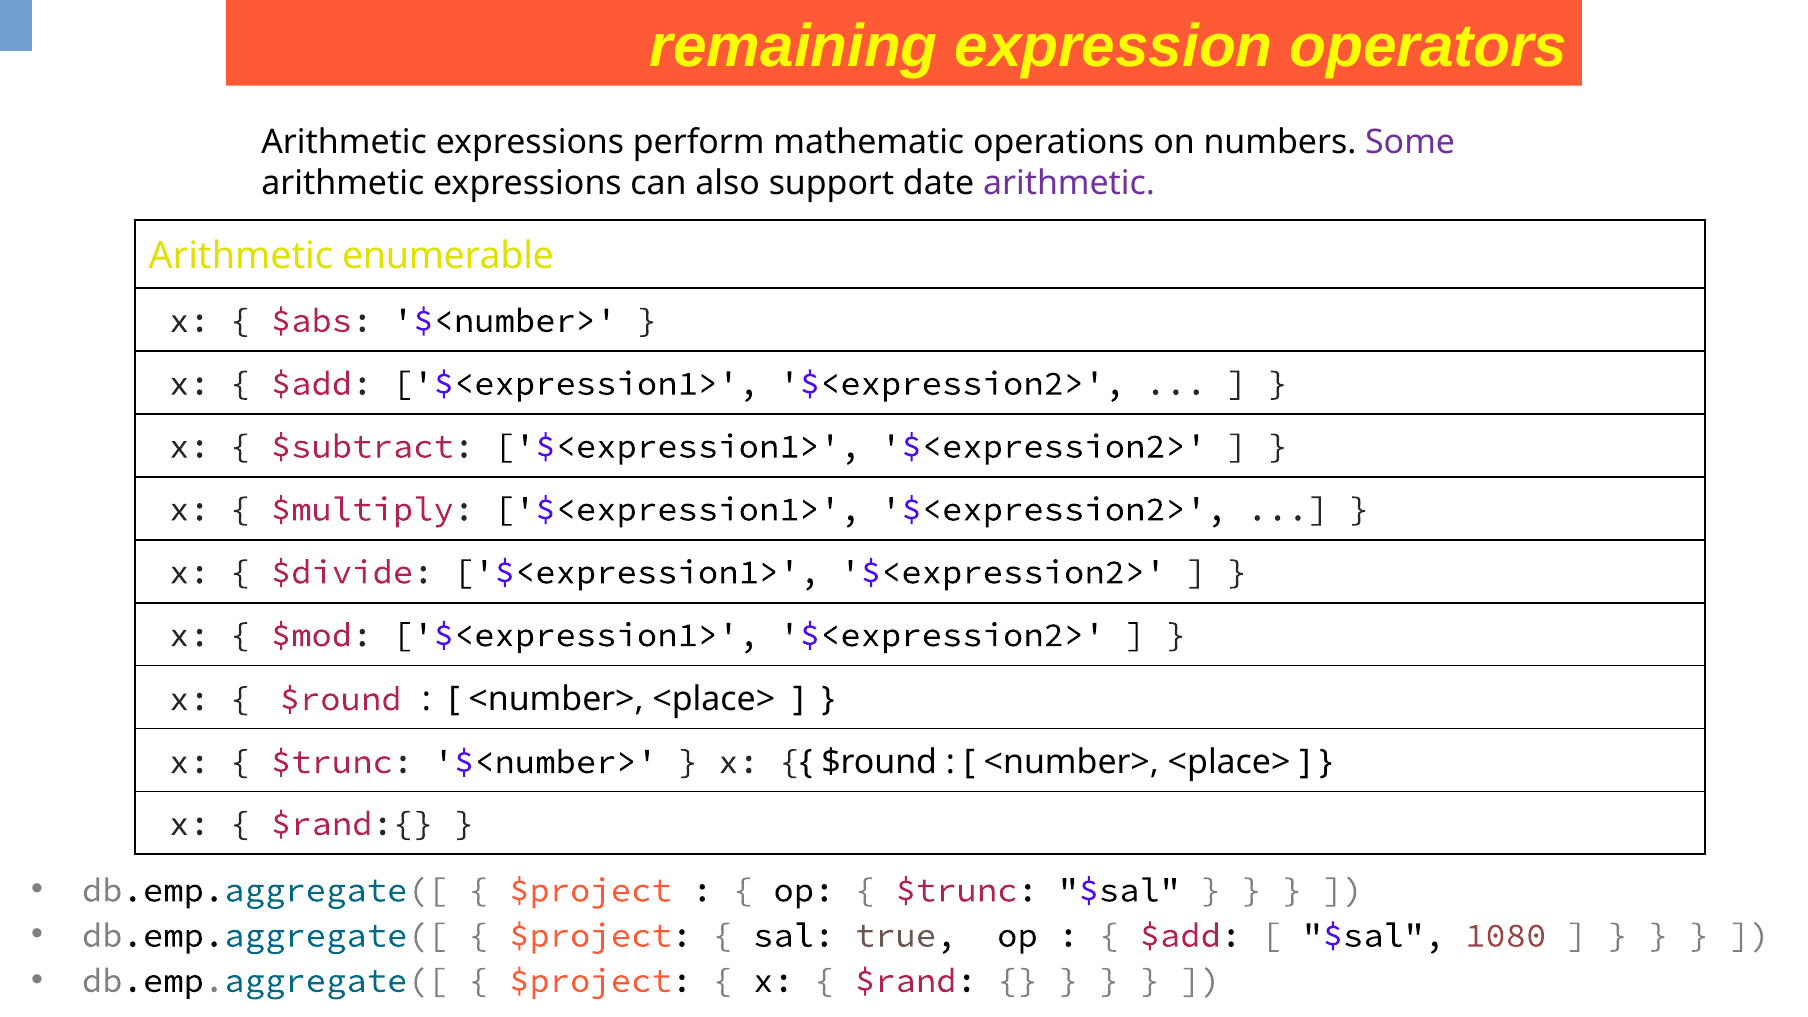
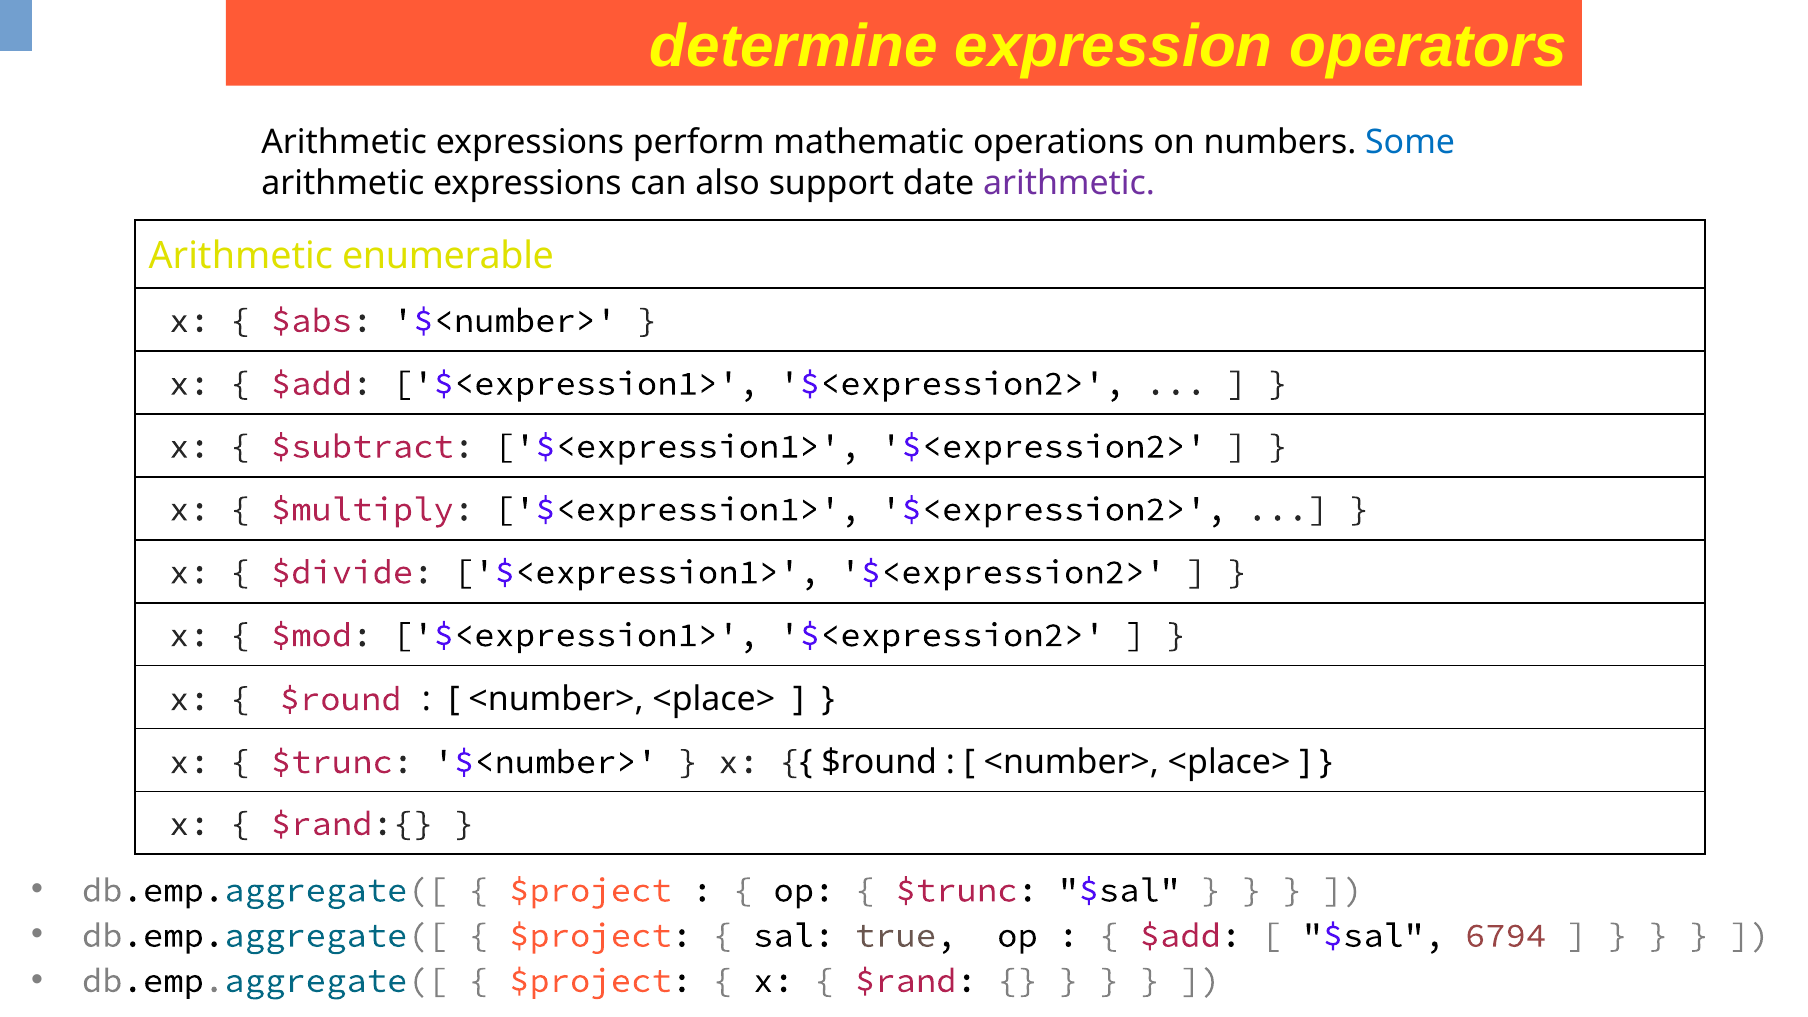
remaining: remaining -> determine
Some colour: purple -> blue
1080: 1080 -> 6794
